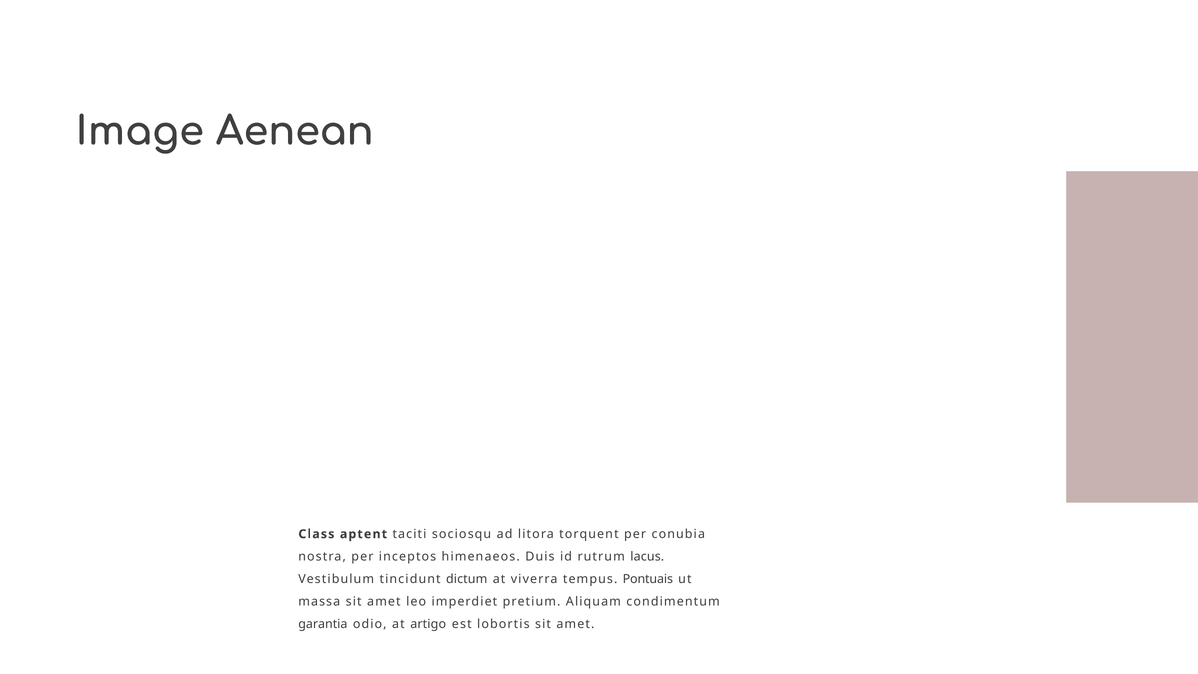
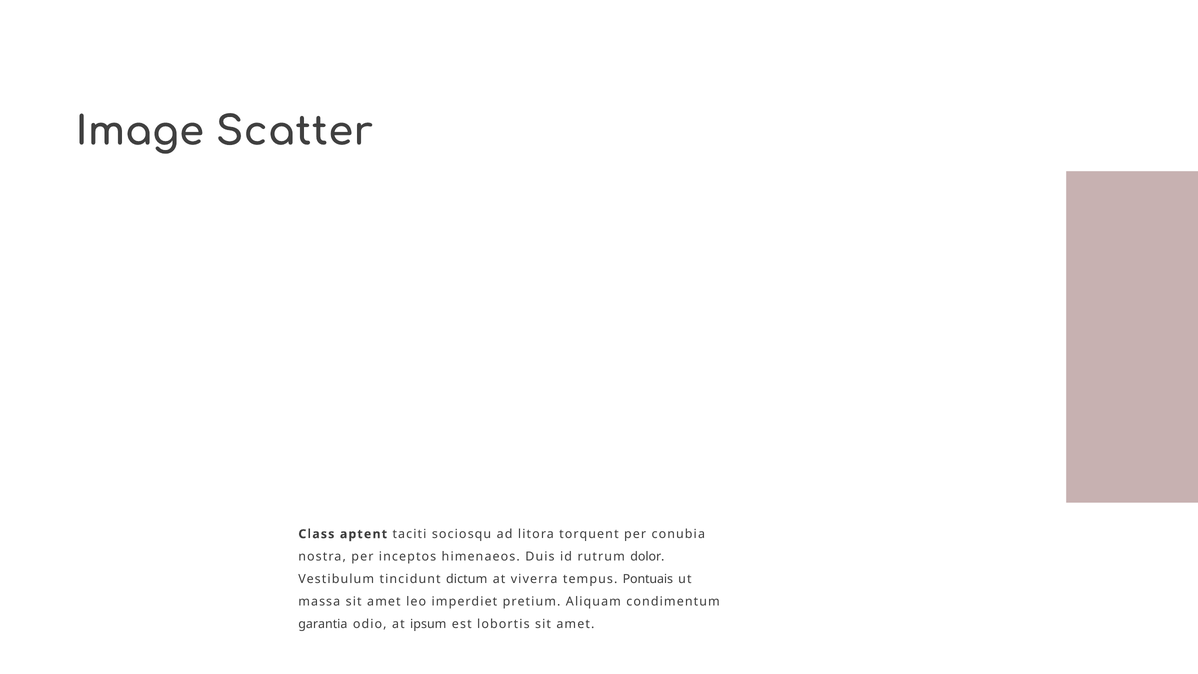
Aenean: Aenean -> Scatter
lacus: lacus -> dolor
artigo: artigo -> ipsum
